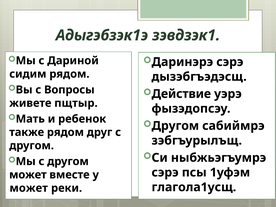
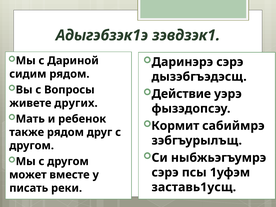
пщтыр: пщтыр -> других
Другом at (175, 126): Другом -> Кормит
глагола1усщ: глагола1усщ -> заставь1усщ
может at (29, 188): может -> писать
